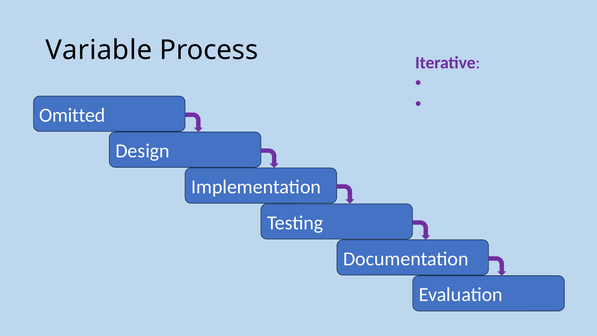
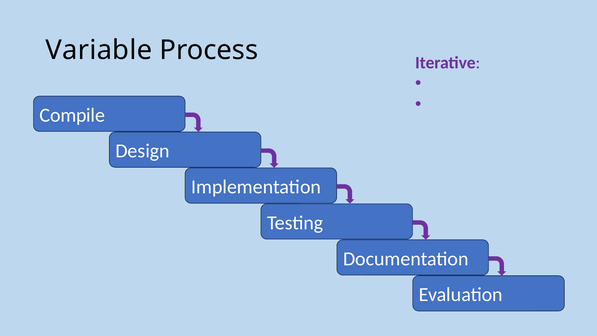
Omitted: Omitted -> Compile
